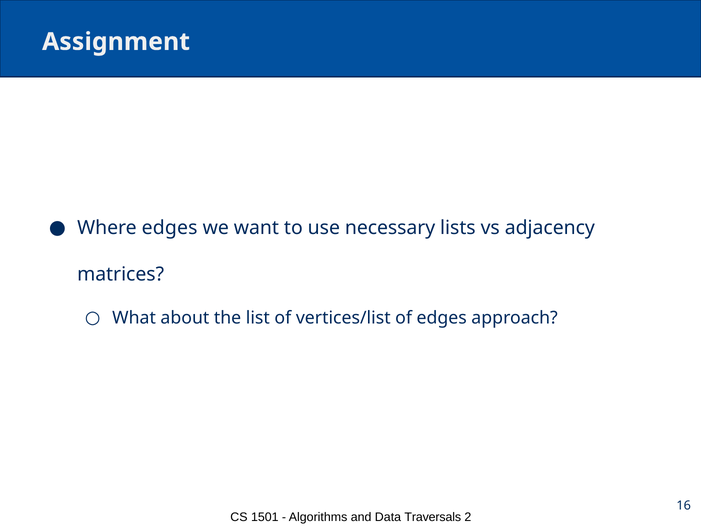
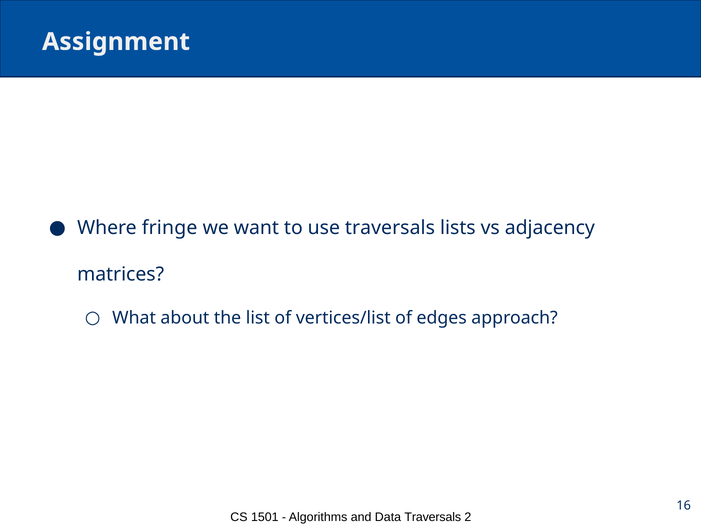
Where edges: edges -> fringe
use necessary: necessary -> traversals
